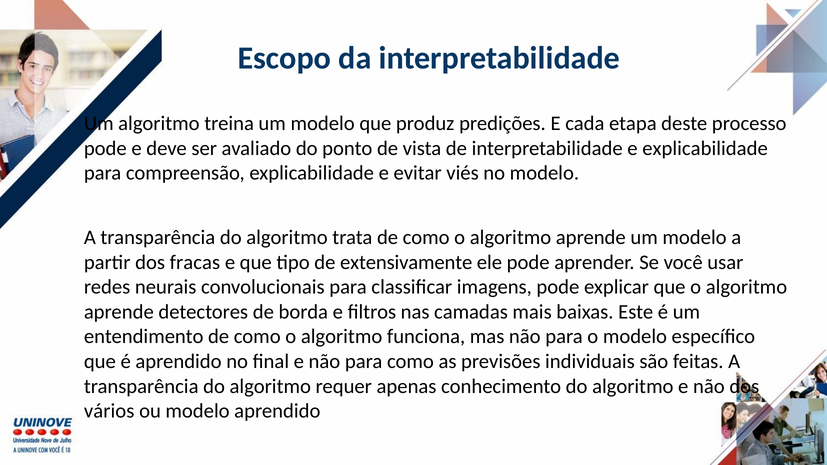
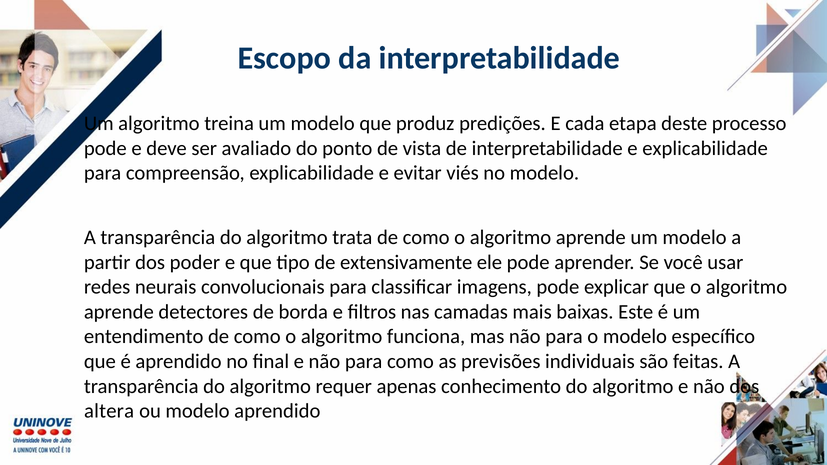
fracas: fracas -> poder
vários: vários -> altera
